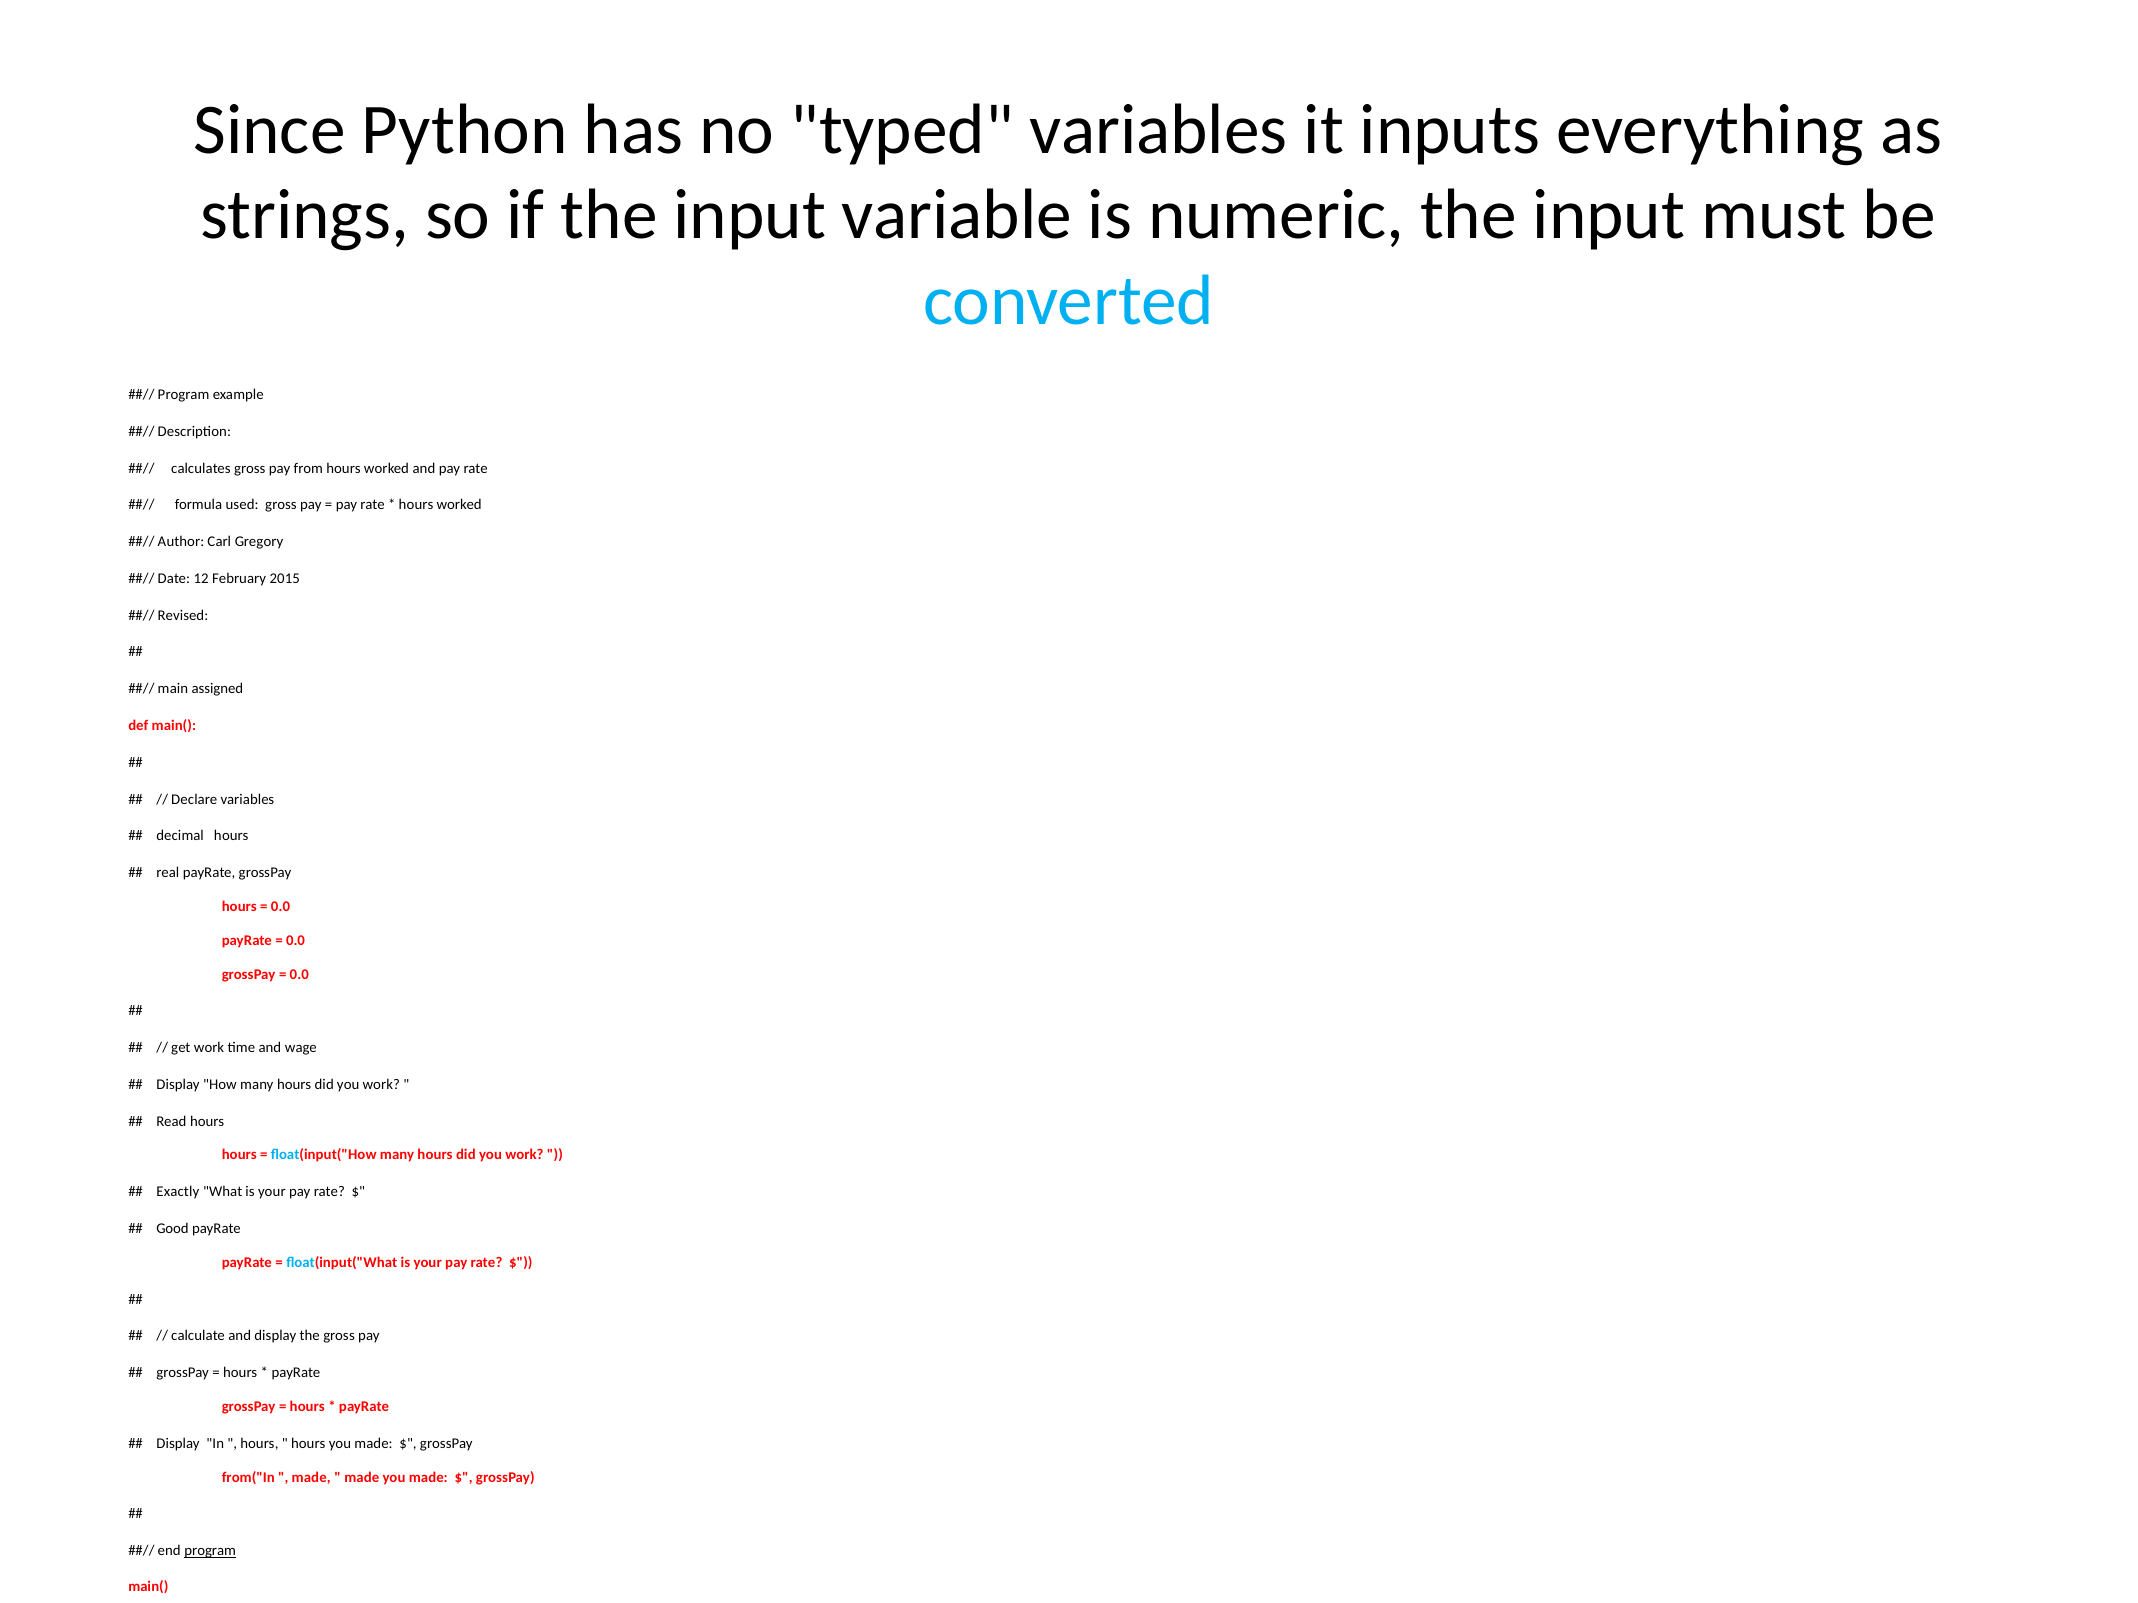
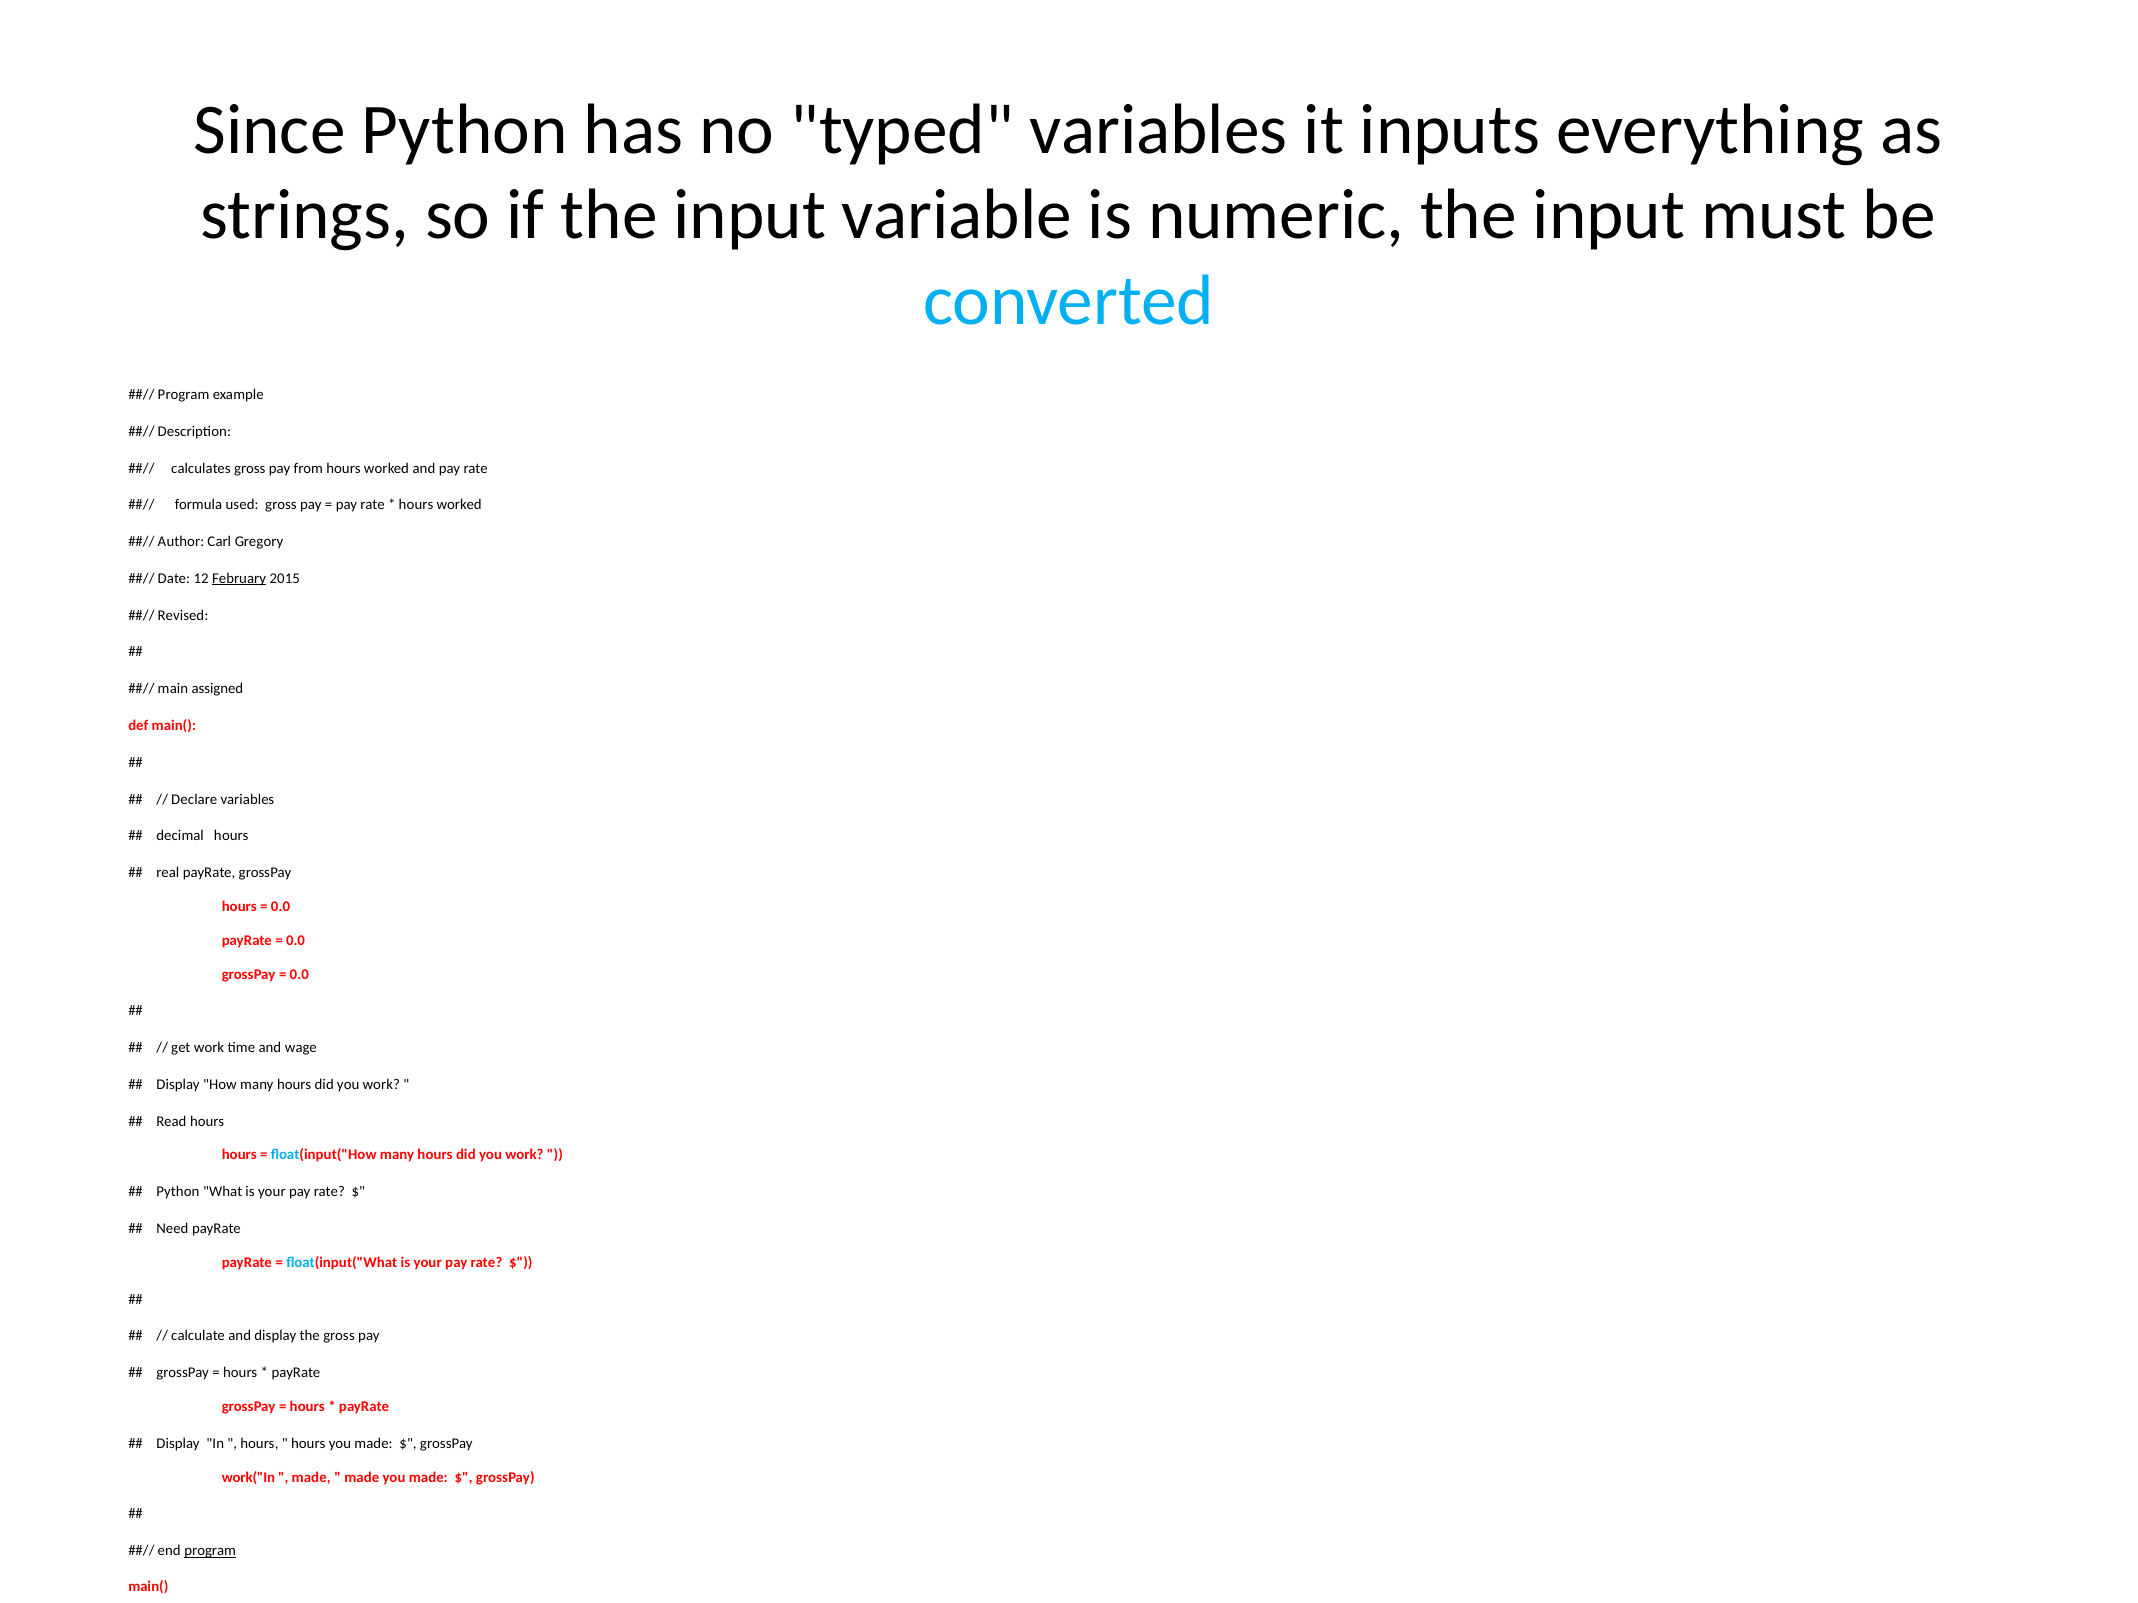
February underline: none -> present
Exactly at (178, 1192): Exactly -> Python
Good: Good -> Need
from("In: from("In -> work("In
